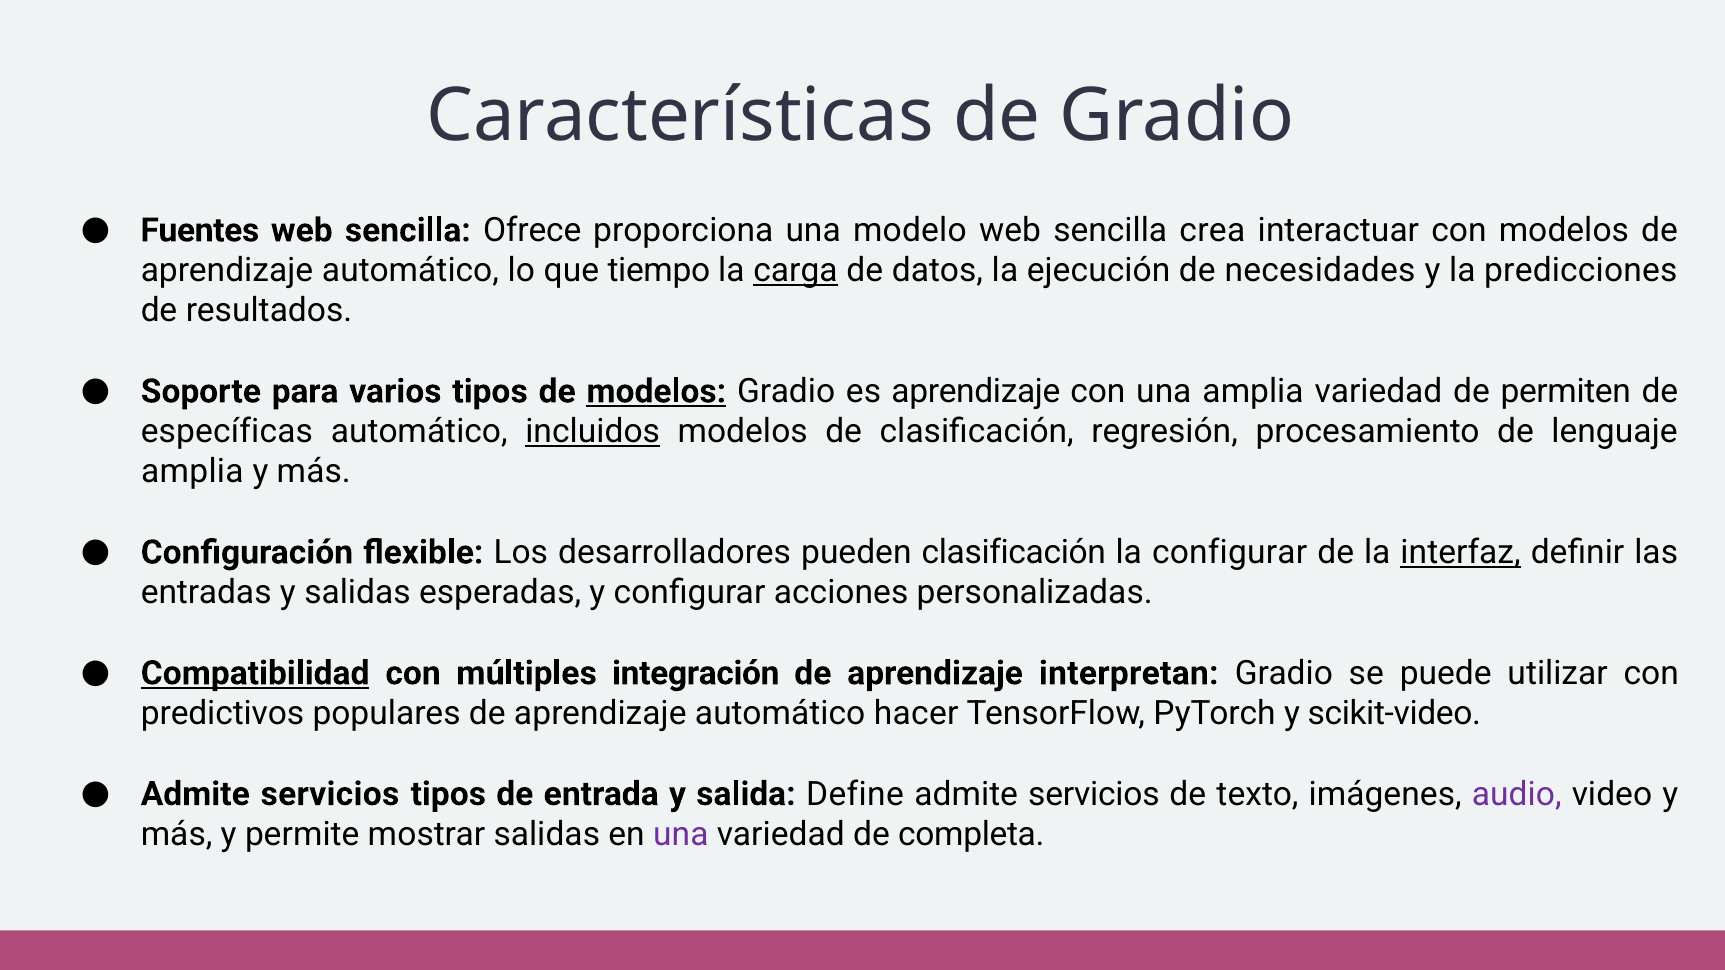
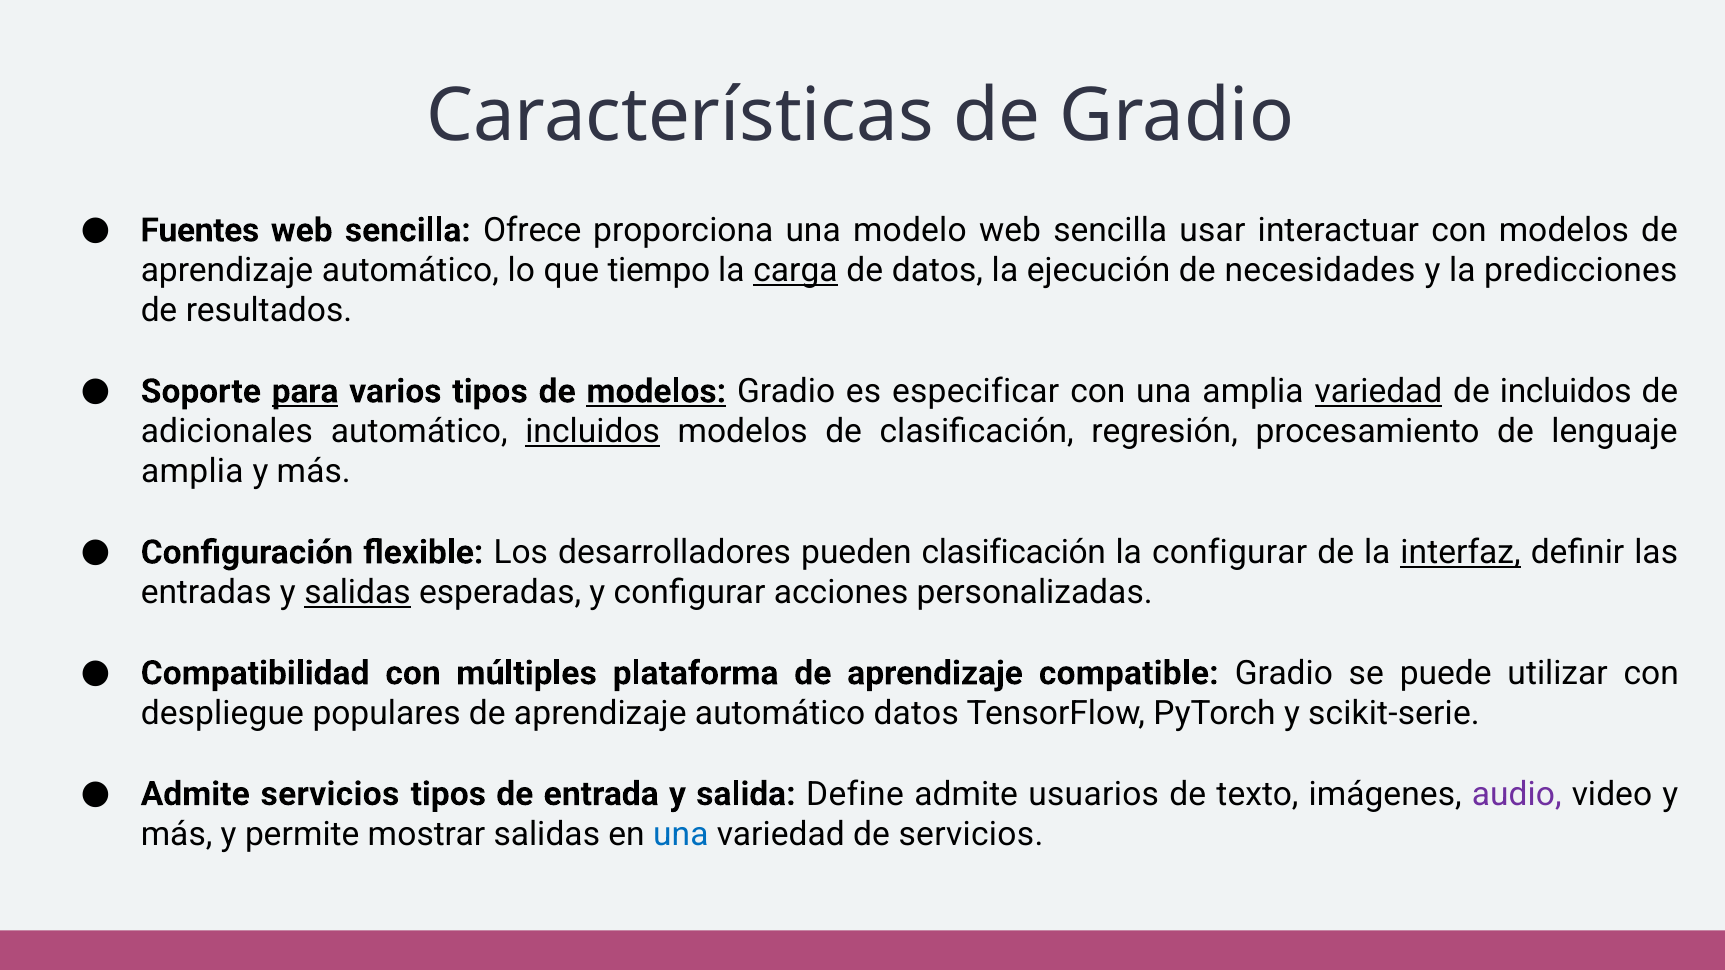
crea: crea -> usar
para underline: none -> present
es aprendizaje: aprendizaje -> especificar
variedad at (1378, 392) underline: none -> present
de permiten: permiten -> incluidos
específicas: específicas -> adicionales
salidas at (357, 593) underline: none -> present
Compatibilidad underline: present -> none
integración: integración -> plataforma
interpretan: interpretan -> compatible
predictivos: predictivos -> despliegue
automático hacer: hacer -> datos
scikit-video: scikit-video -> scikit-serie
servicios at (1094, 794): servicios -> usuarios
una at (681, 835) colour: purple -> blue
de completa: completa -> servicios
